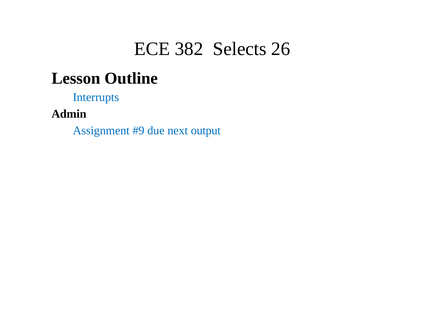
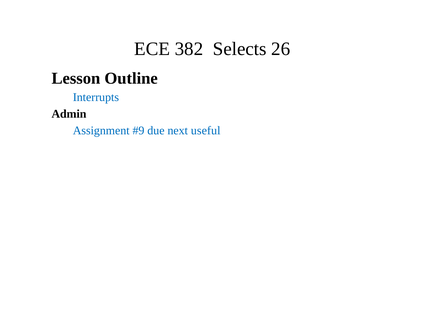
output: output -> useful
